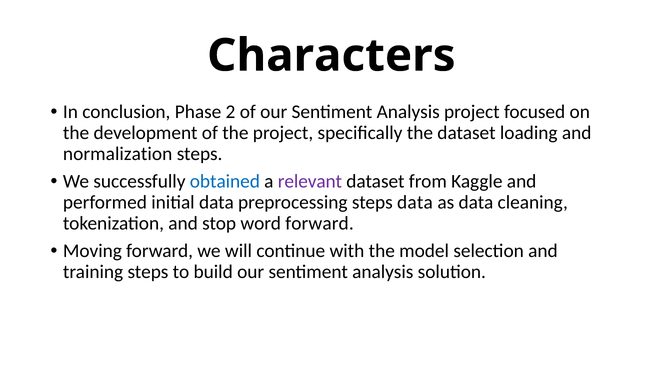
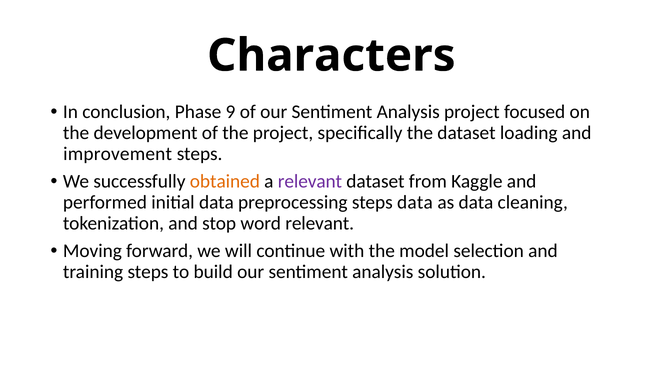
2: 2 -> 9
normalization: normalization -> improvement
obtained colour: blue -> orange
word forward: forward -> relevant
